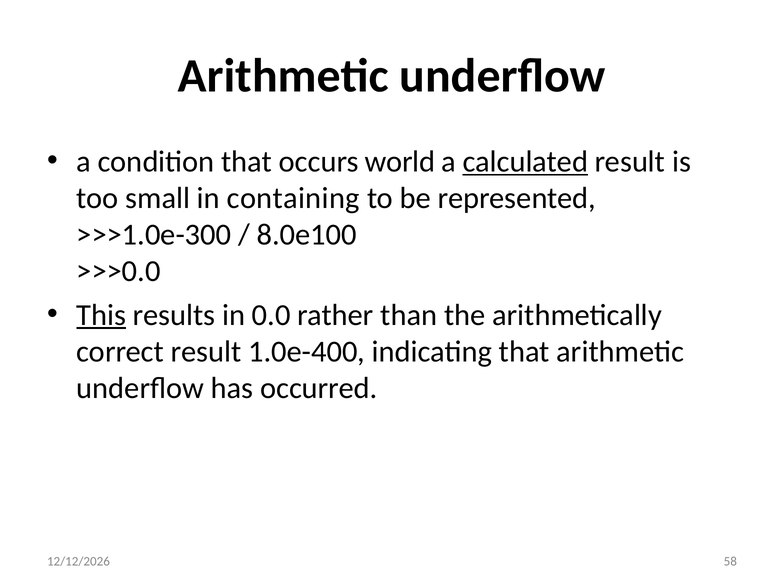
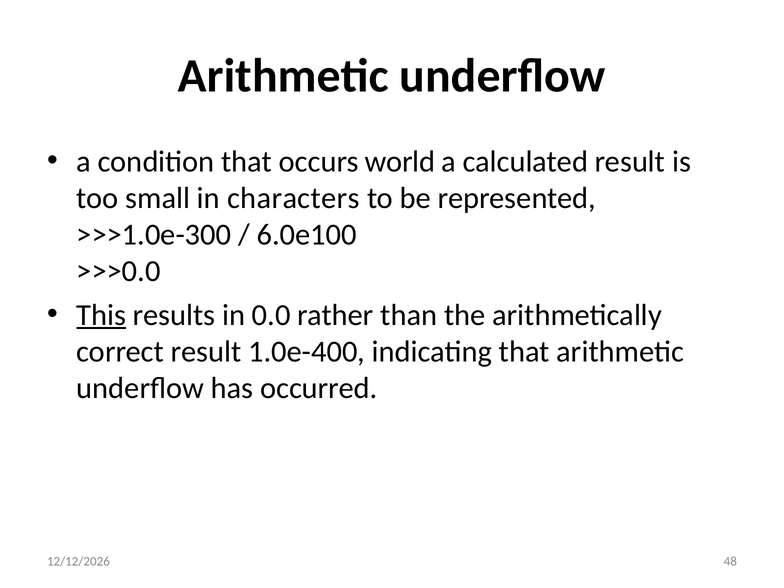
calculated underline: present -> none
containing: containing -> characters
8.0e100: 8.0e100 -> 6.0e100
58: 58 -> 48
